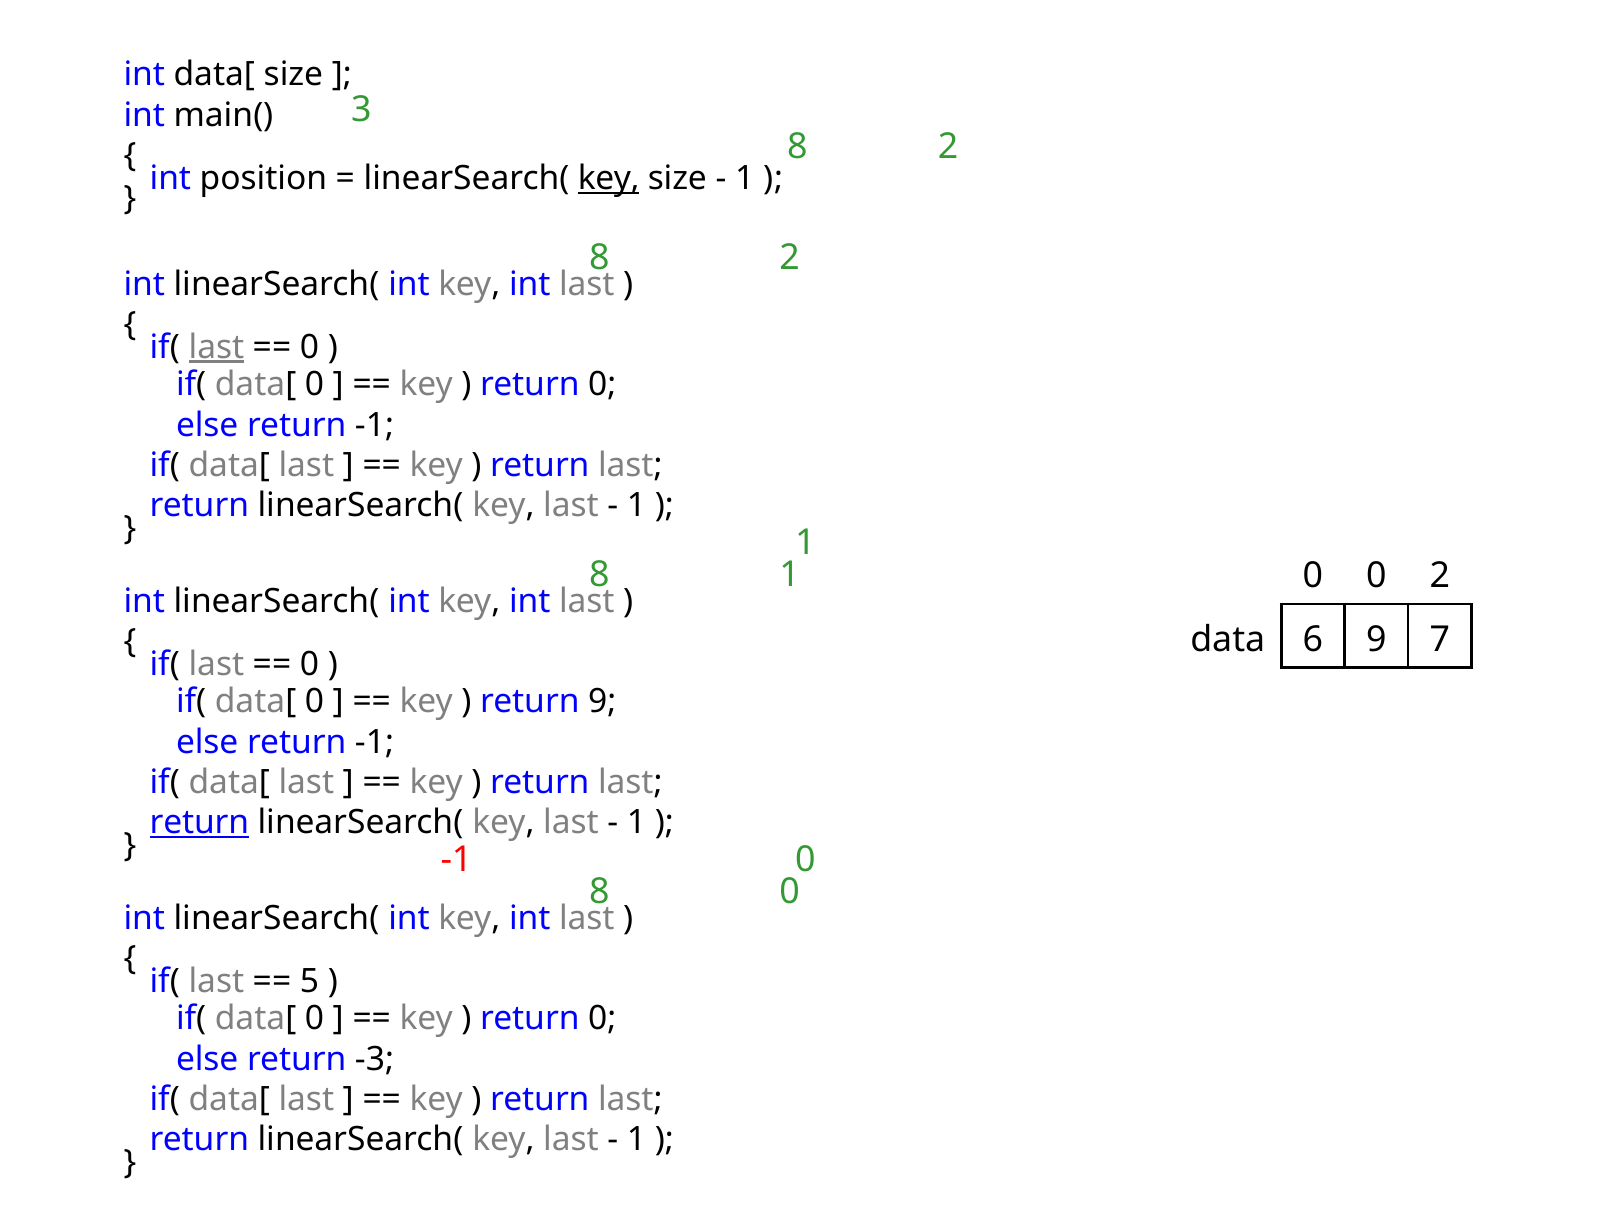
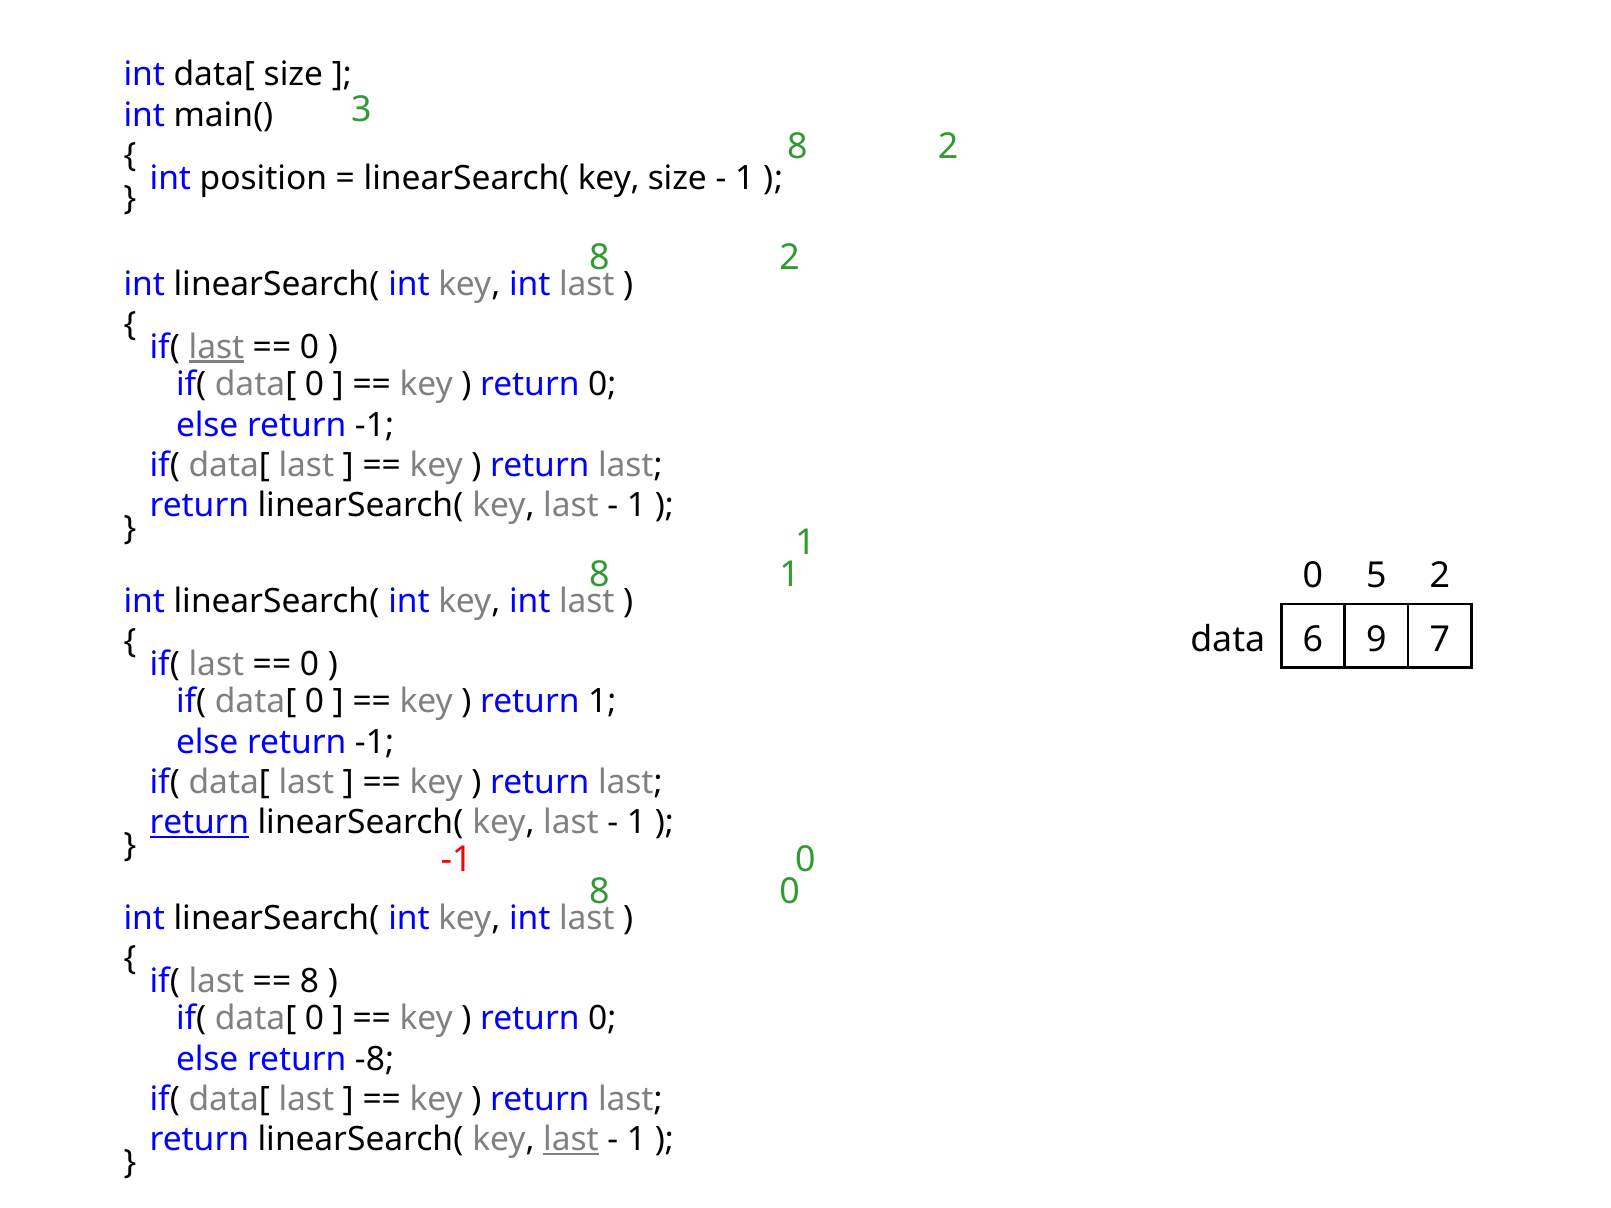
key at (609, 178) underline: present -> none
0 0: 0 -> 5
return 9: 9 -> 1
5 at (310, 981): 5 -> 8
-3: -3 -> -8
last at (571, 1140) underline: none -> present
